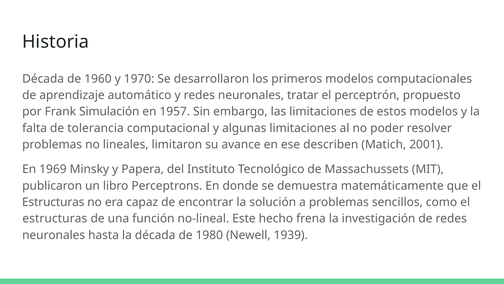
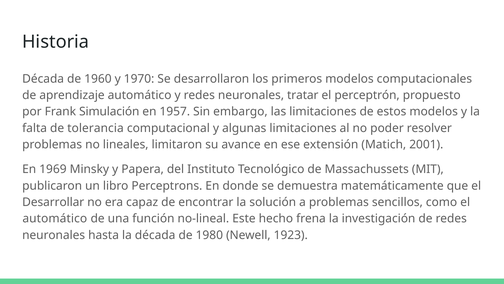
describen: describen -> extensión
Estructuras at (53, 202): Estructuras -> Desarrollar
estructuras at (55, 218): estructuras -> automático
1939: 1939 -> 1923
